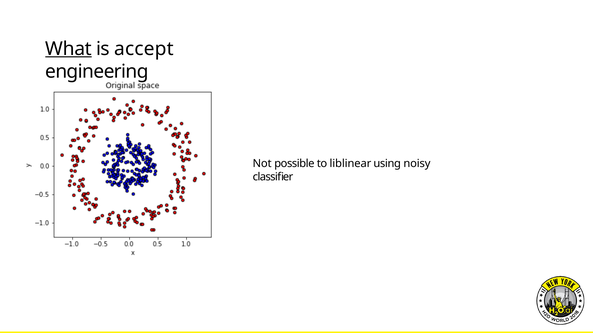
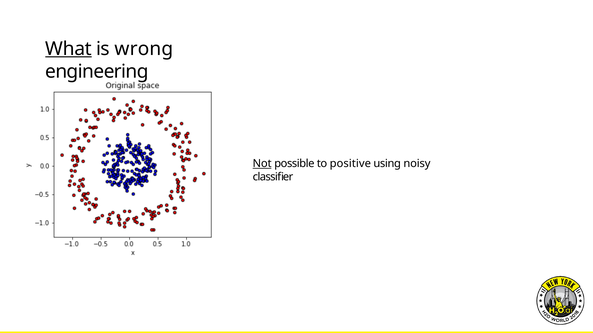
accept: accept -> wrong
Not underline: none -> present
liblinear: liblinear -> positive
